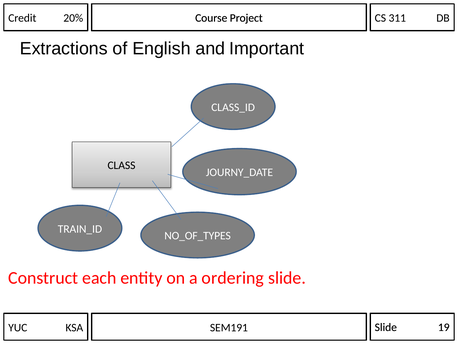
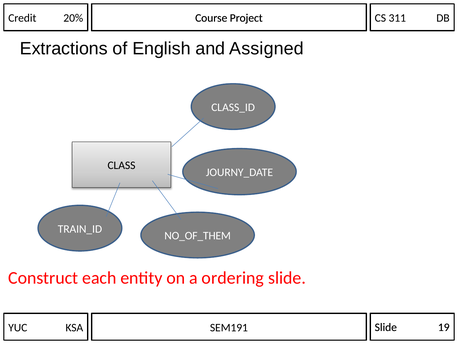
Important: Important -> Assigned
NO_OF_TYPES: NO_OF_TYPES -> NO_OF_THEM
